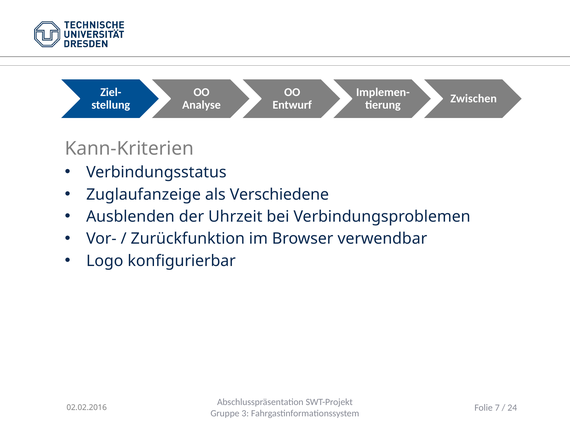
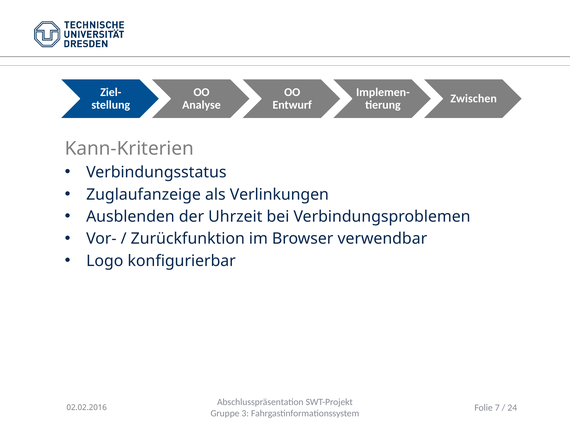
Verschiedene: Verschiedene -> Verlinkungen
